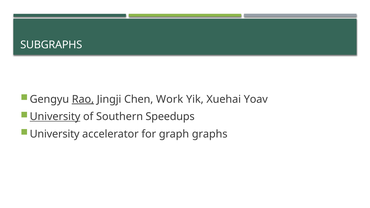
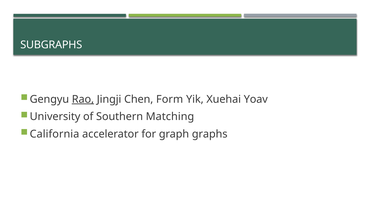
Work: Work -> Form
University at (55, 117) underline: present -> none
Speedups: Speedups -> Matching
University at (55, 134): University -> California
